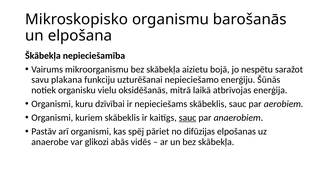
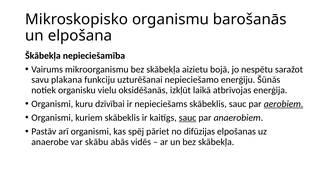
mitrā: mitrā -> izkļūt
aerobiem underline: none -> present
glikozi: glikozi -> skābu
